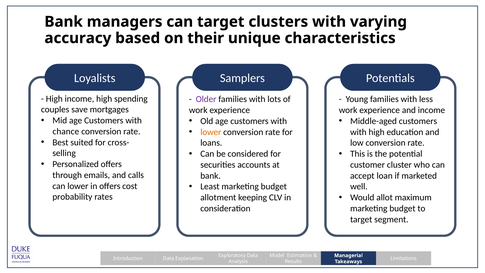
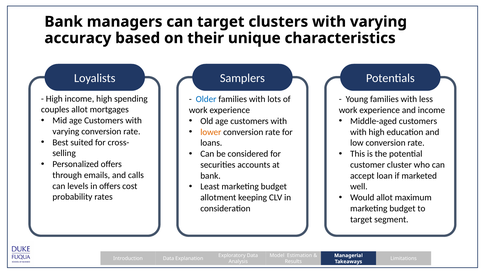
Older colour: purple -> blue
couples save: save -> allot
chance at (66, 131): chance -> varying
can lower: lower -> levels
